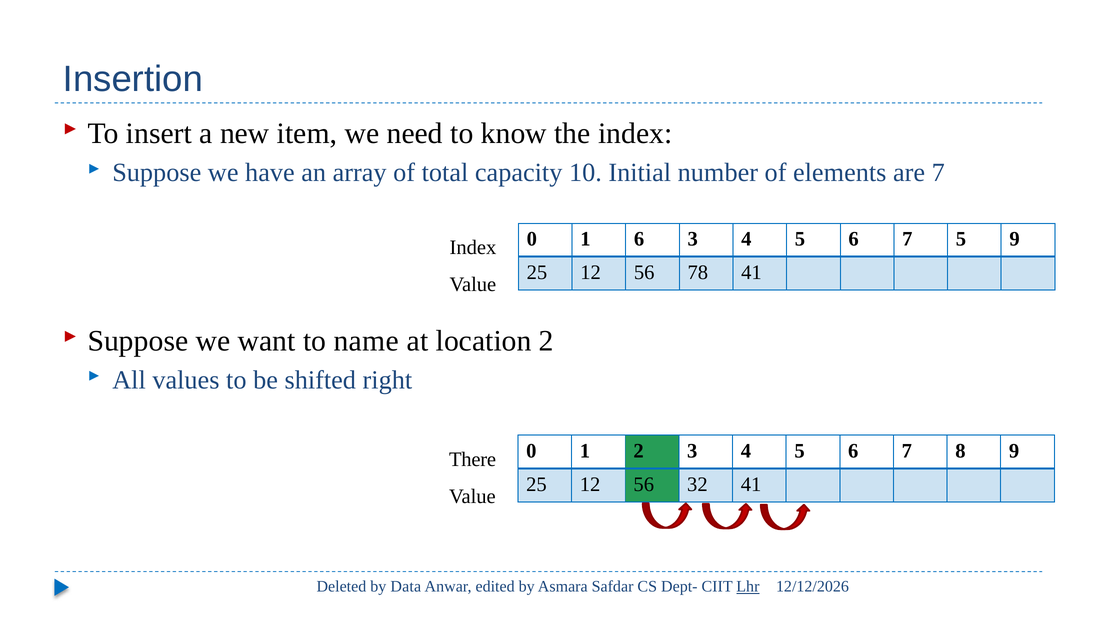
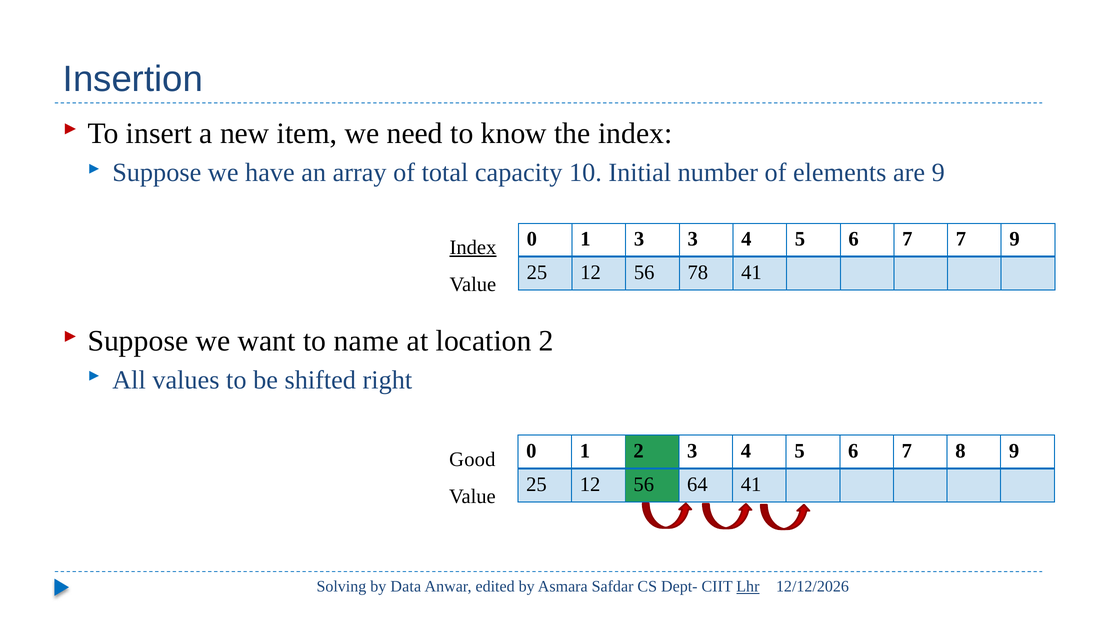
are 7: 7 -> 9
1 6: 6 -> 3
7 5: 5 -> 7
Index at (473, 247) underline: none -> present
There: There -> Good
32: 32 -> 64
Deleted: Deleted -> Solving
